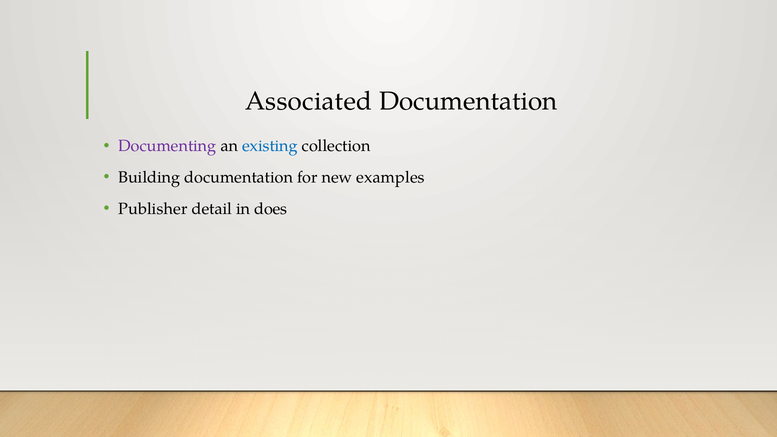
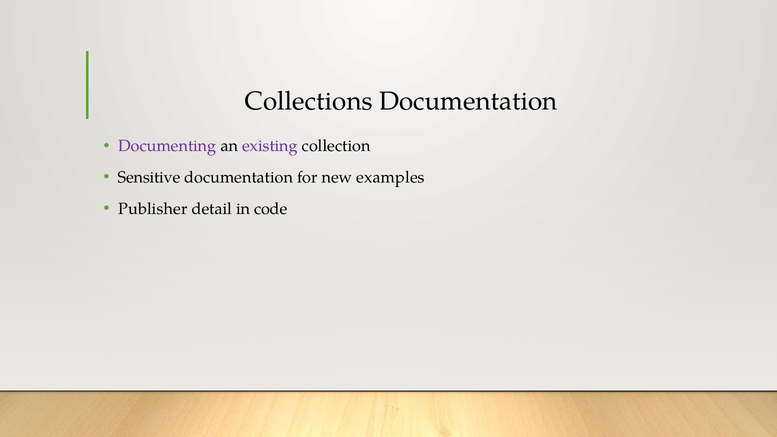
Associated: Associated -> Collections
existing colour: blue -> purple
Building: Building -> Sensitive
does: does -> code
